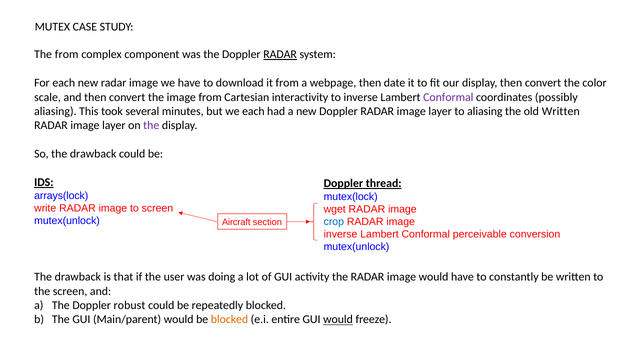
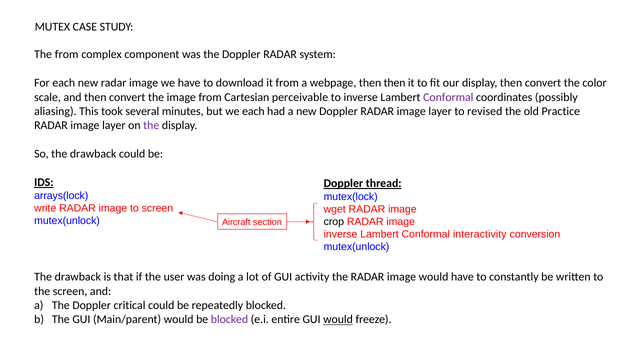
RADAR at (280, 54) underline: present -> none
then date: date -> then
interactivity: interactivity -> perceivable
to aliasing: aliasing -> revised
old Written: Written -> Practice
crop colour: blue -> black
perceivable: perceivable -> interactivity
robust: robust -> critical
blocked at (229, 319) colour: orange -> purple
